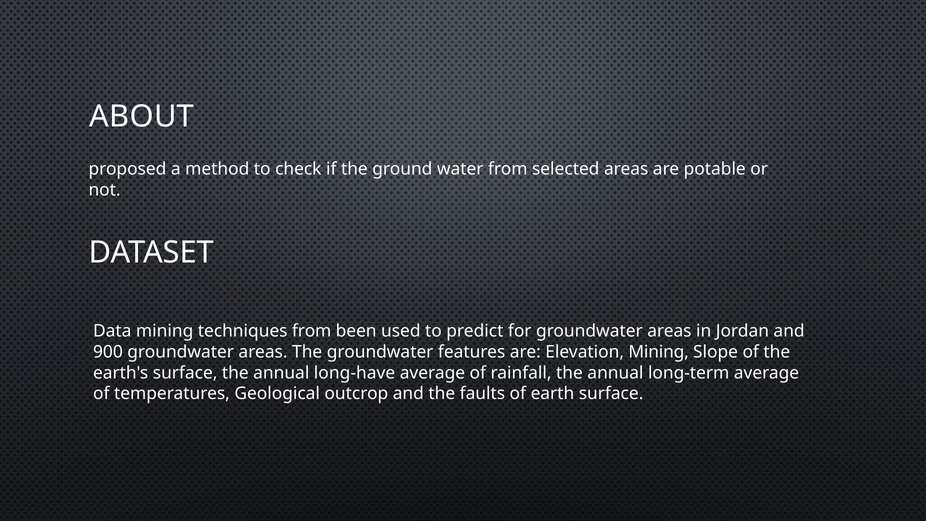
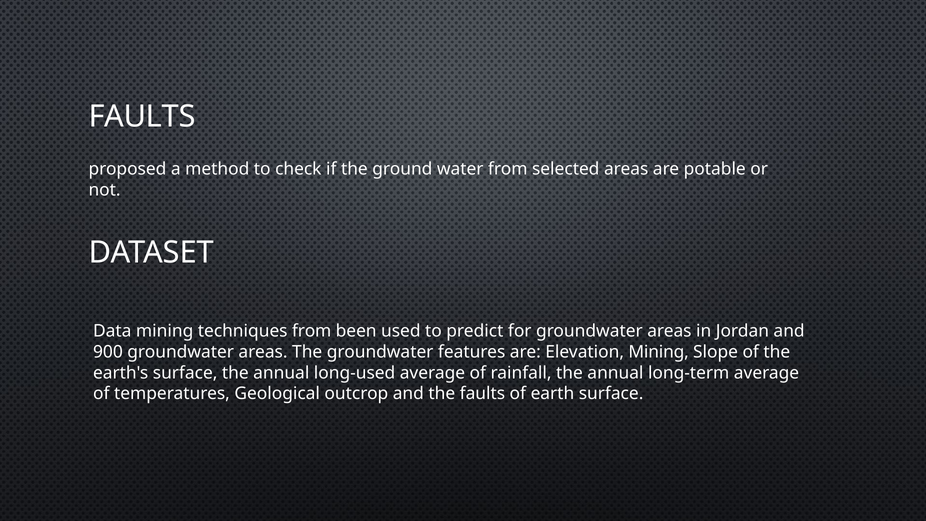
ABOUT at (142, 116): ABOUT -> FAULTS
long-have: long-have -> long-used
